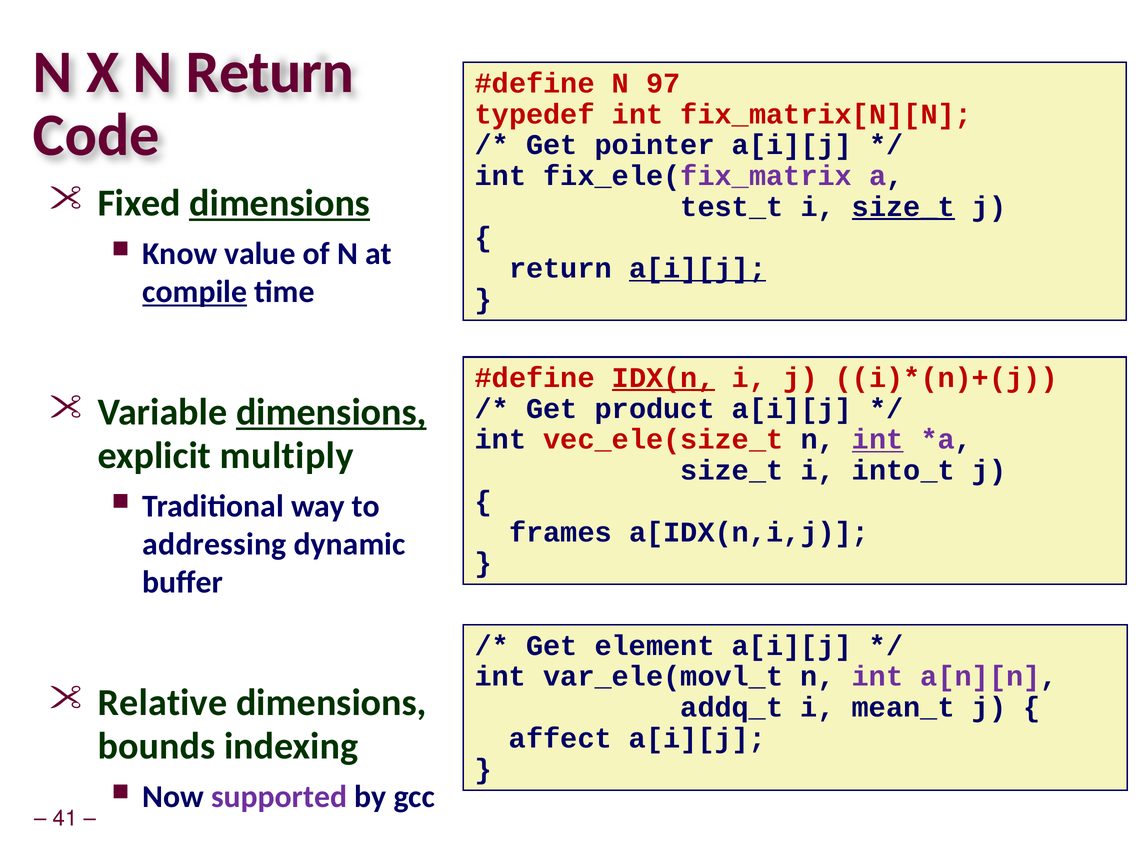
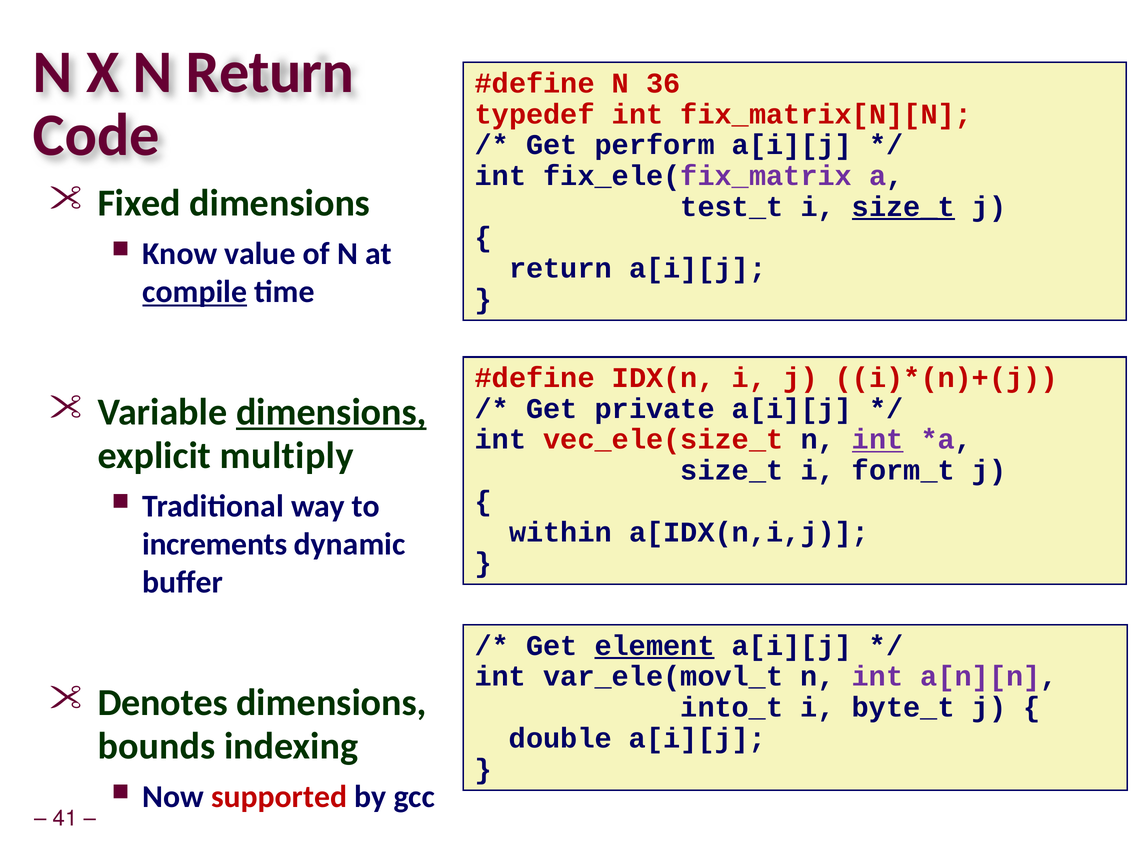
97: 97 -> 36
pointer: pointer -> perform
dimensions at (280, 203) underline: present -> none
a[i][j at (698, 268) underline: present -> none
IDX(n underline: present -> none
product: product -> private
into_t: into_t -> form_t
frames: frames -> within
addressing: addressing -> increments
element underline: none -> present
Relative: Relative -> Denotes
addq_t: addq_t -> into_t
mean_t: mean_t -> byte_t
affect: affect -> double
supported colour: purple -> red
